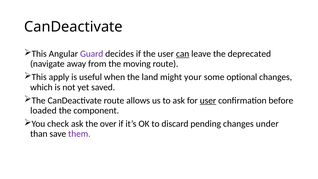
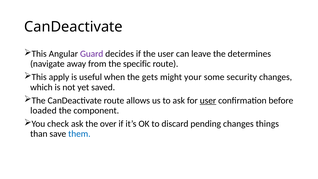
can underline: present -> none
deprecated: deprecated -> determines
moving: moving -> specific
land: land -> gets
optional: optional -> security
under: under -> things
them colour: purple -> blue
